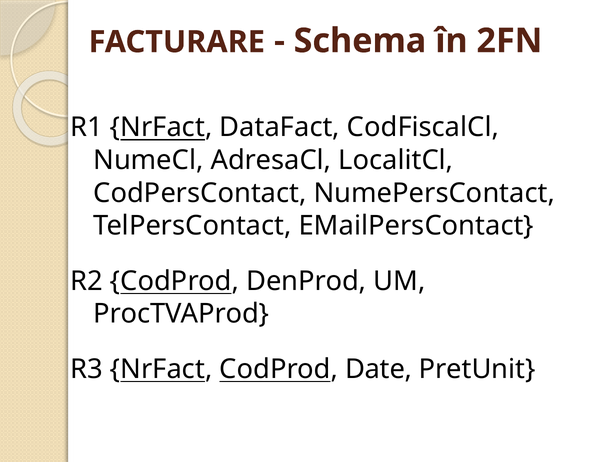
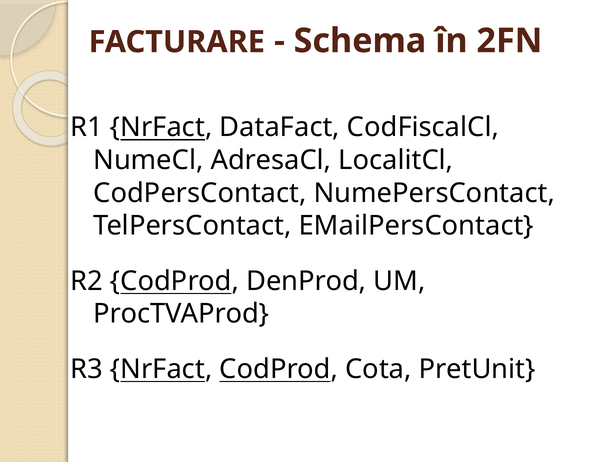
Date: Date -> Cota
